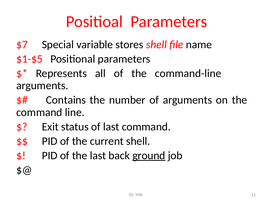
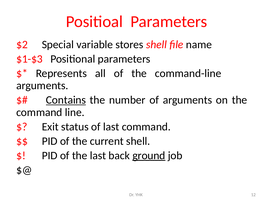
$7: $7 -> $2
$1-$5: $1-$5 -> $1-$3
Contains underline: none -> present
